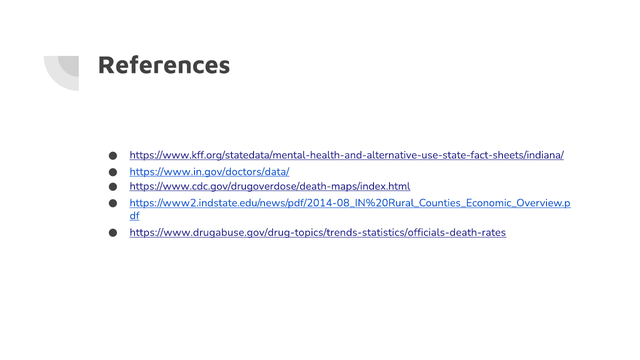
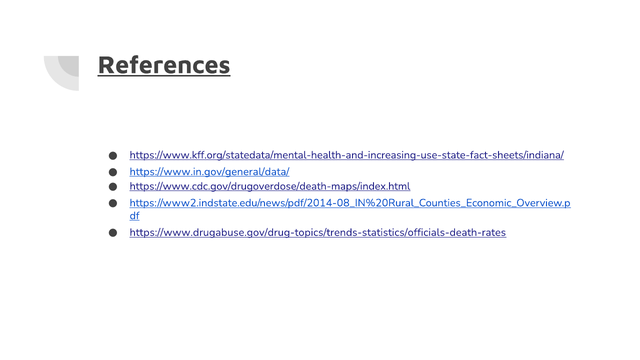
References underline: none -> present
https://www.kff.org/statedata/mental-health-and-alternative-use-state-fact-sheets/indiana/: https://www.kff.org/statedata/mental-health-and-alternative-use-state-fact-sheets/indiana/ -> https://www.kff.org/statedata/mental-health-and-increasing-use-state-fact-sheets/indiana/
https://www.in.gov/doctors/data/: https://www.in.gov/doctors/data/ -> https://www.in.gov/general/data/
